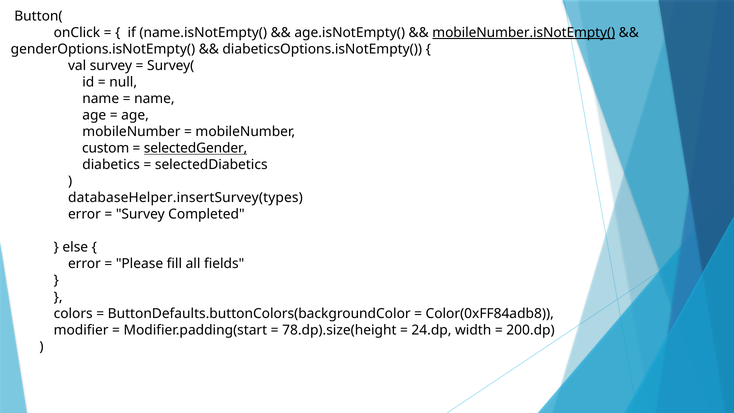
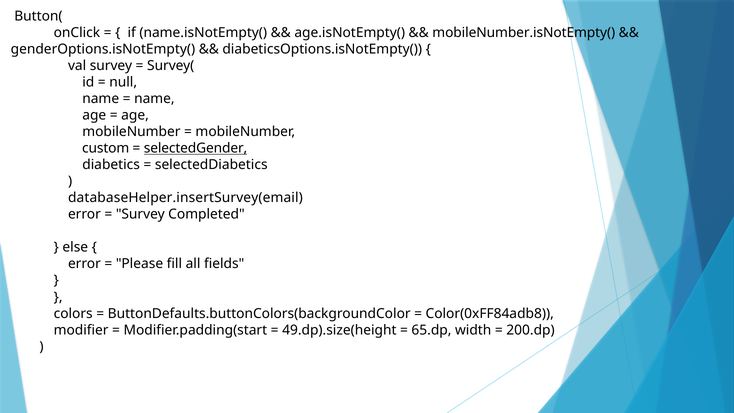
mobileNumber.isNotEmpty( underline: present -> none
databaseHelper.insertSurvey(types: databaseHelper.insertSurvey(types -> databaseHelper.insertSurvey(email
78.dp).size(height: 78.dp).size(height -> 49.dp).size(height
24.dp: 24.dp -> 65.dp
